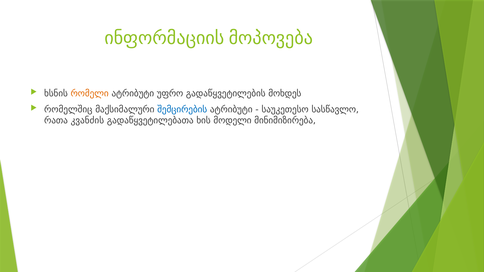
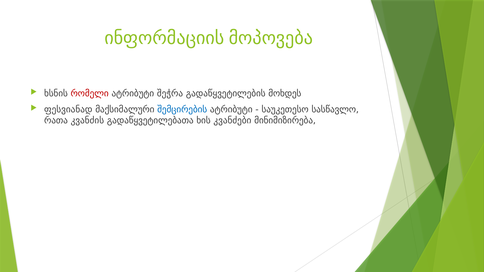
რომელი colour: orange -> red
უფრო: უფრო -> შეჭრა
რომელშიც: რომელშიც -> ფესვიანად
მოდელი: მოდელი -> კვანძები
